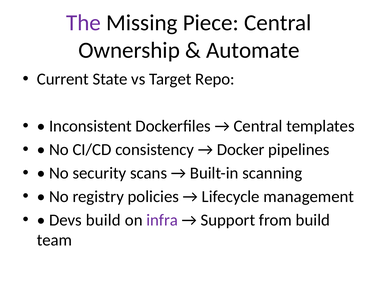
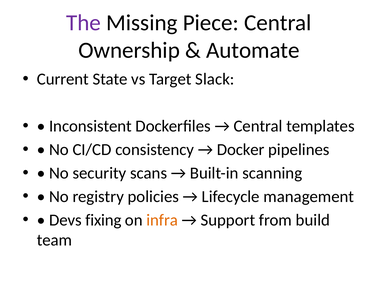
Repo: Repo -> Slack
Devs build: build -> fixing
infra colour: purple -> orange
